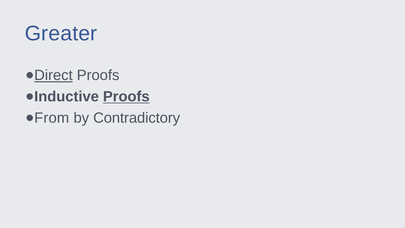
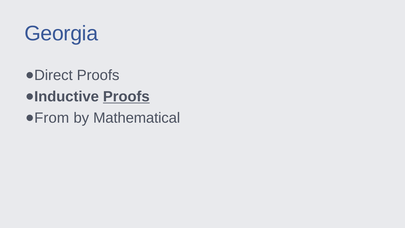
Greater: Greater -> Georgia
Direct underline: present -> none
Contradictory: Contradictory -> Mathematical
